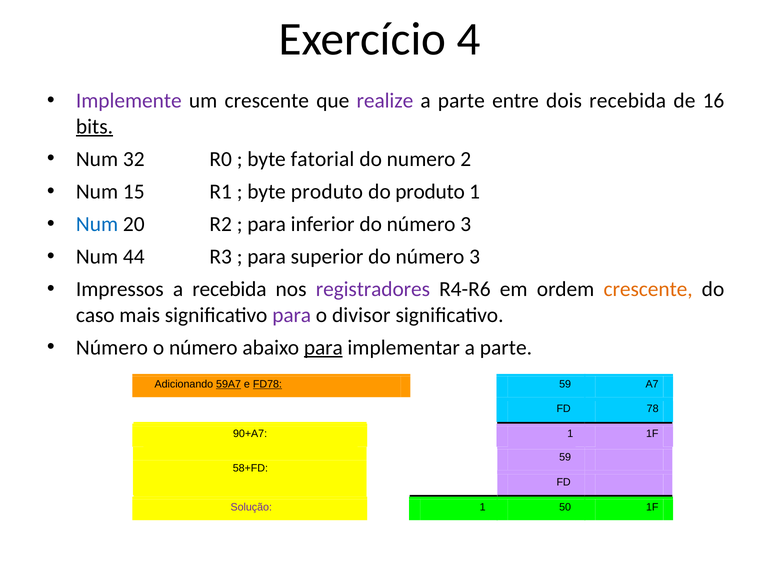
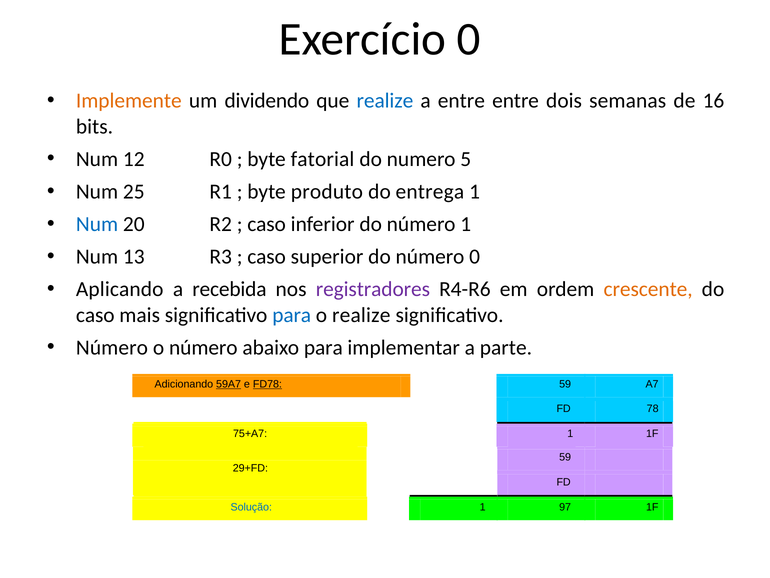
Exercício 4: 4 -> 0
Implemente colour: purple -> orange
um crescente: crescente -> dividendo
realize at (385, 101) colour: purple -> blue
parte at (461, 101): parte -> entre
dois recebida: recebida -> semanas
bits underline: present -> none
32: 32 -> 12
2: 2 -> 5
15: 15 -> 25
do produto: produto -> entrega
para at (267, 224): para -> caso
inferior do número 3: 3 -> 1
44: 44 -> 13
para at (267, 257): para -> caso
superior do número 3: 3 -> 0
Impressos: Impressos -> Aplicando
para at (292, 315) colour: purple -> blue
o divisor: divisor -> realize
para at (323, 347) underline: present -> none
90+A7: 90+A7 -> 75+A7
58+FD: 58+FD -> 29+FD
Solução colour: purple -> blue
50: 50 -> 97
